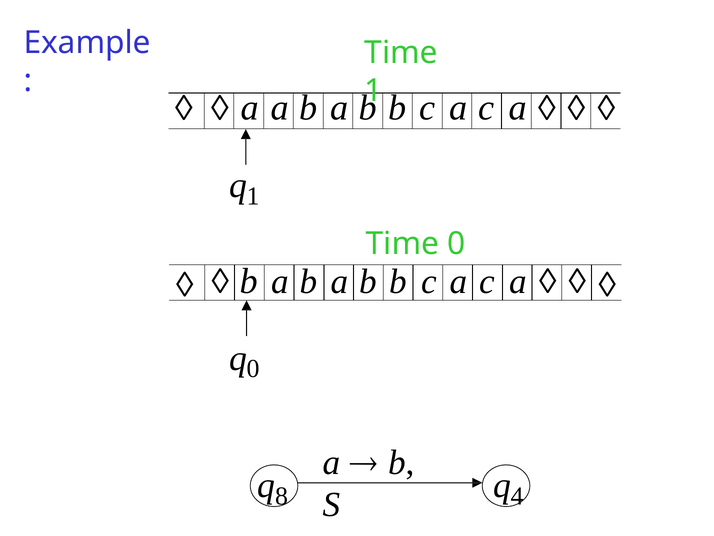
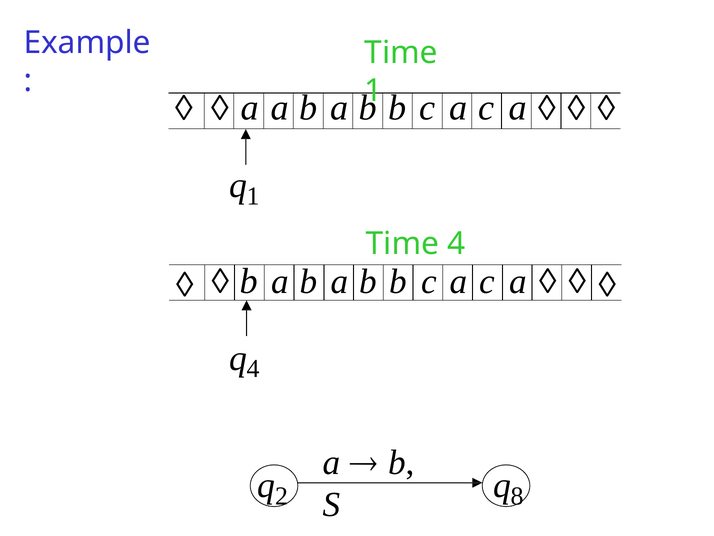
Time 0: 0 -> 4
0 at (253, 368): 0 -> 4
8: 8 -> 2
4: 4 -> 8
